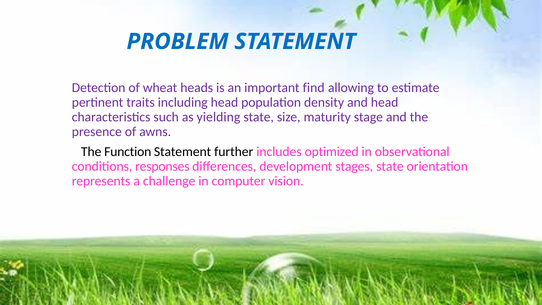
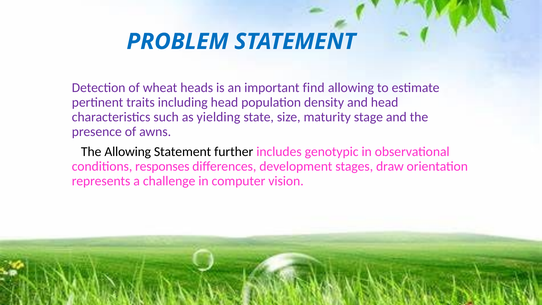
The Function: Function -> Allowing
optimized: optimized -> genotypic
stages state: state -> draw
